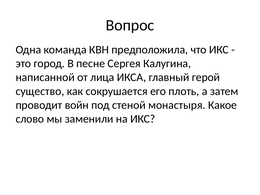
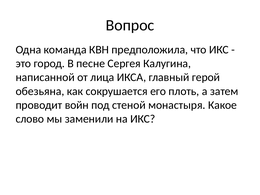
существо: существо -> обезьяна
